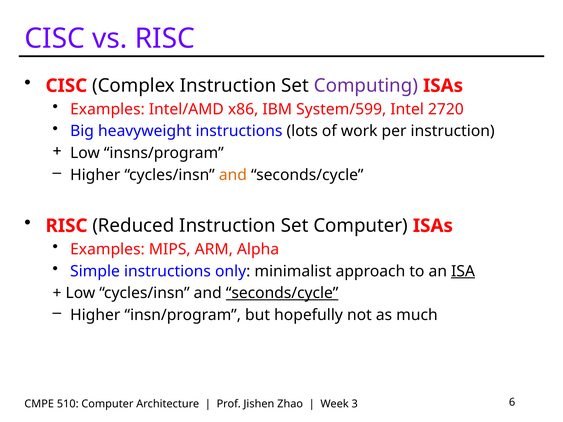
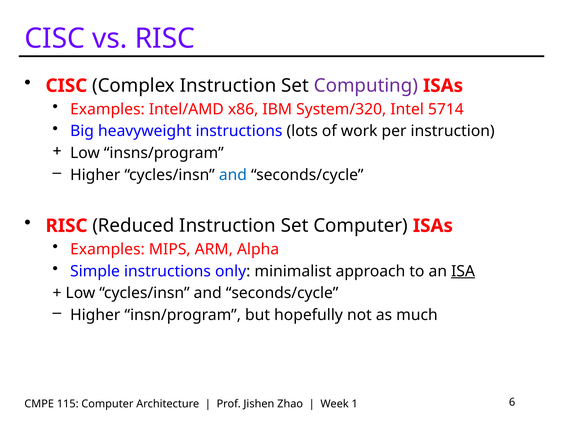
System/599: System/599 -> System/320
2720: 2720 -> 5714
and at (233, 175) colour: orange -> blue
seconds/cycle at (282, 293) underline: present -> none
510: 510 -> 115
3: 3 -> 1
